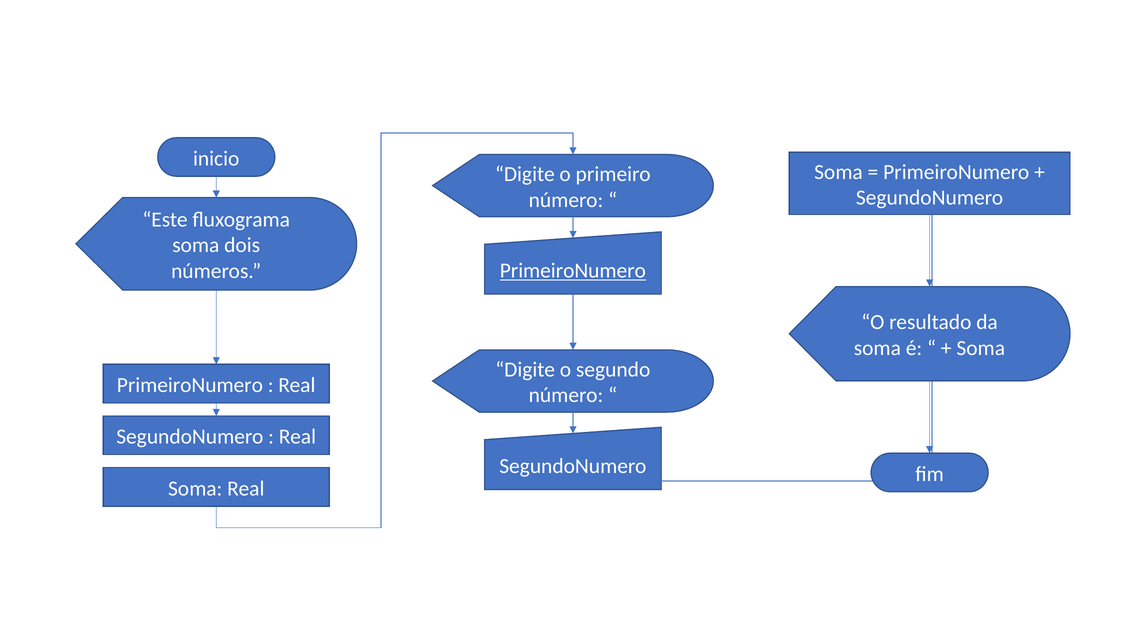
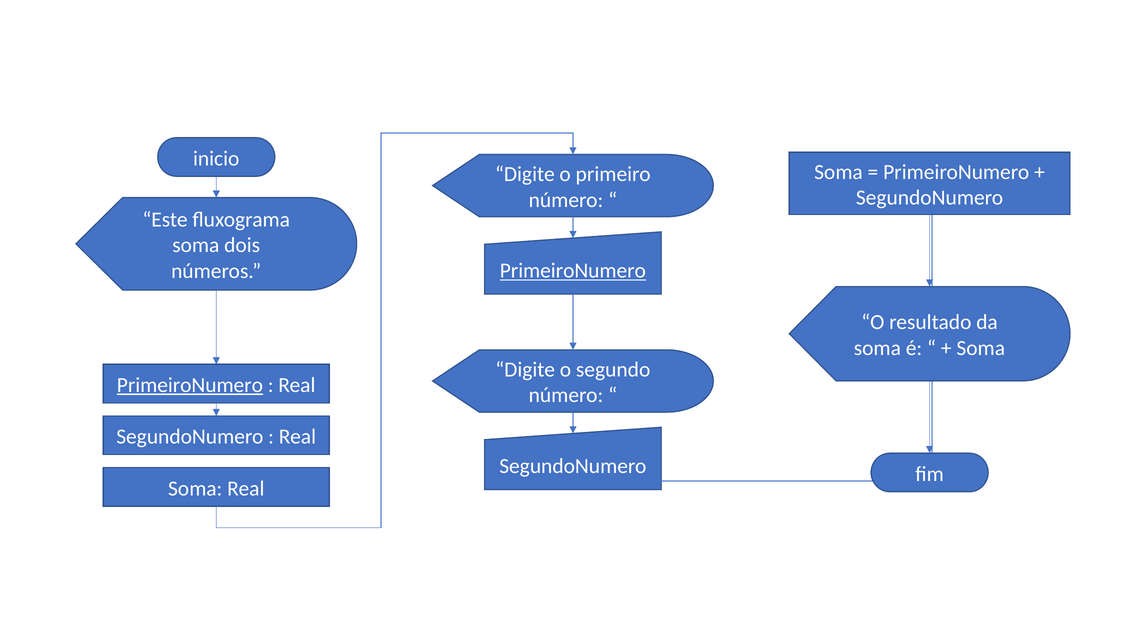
PrimeiroNumero at (190, 385) underline: none -> present
